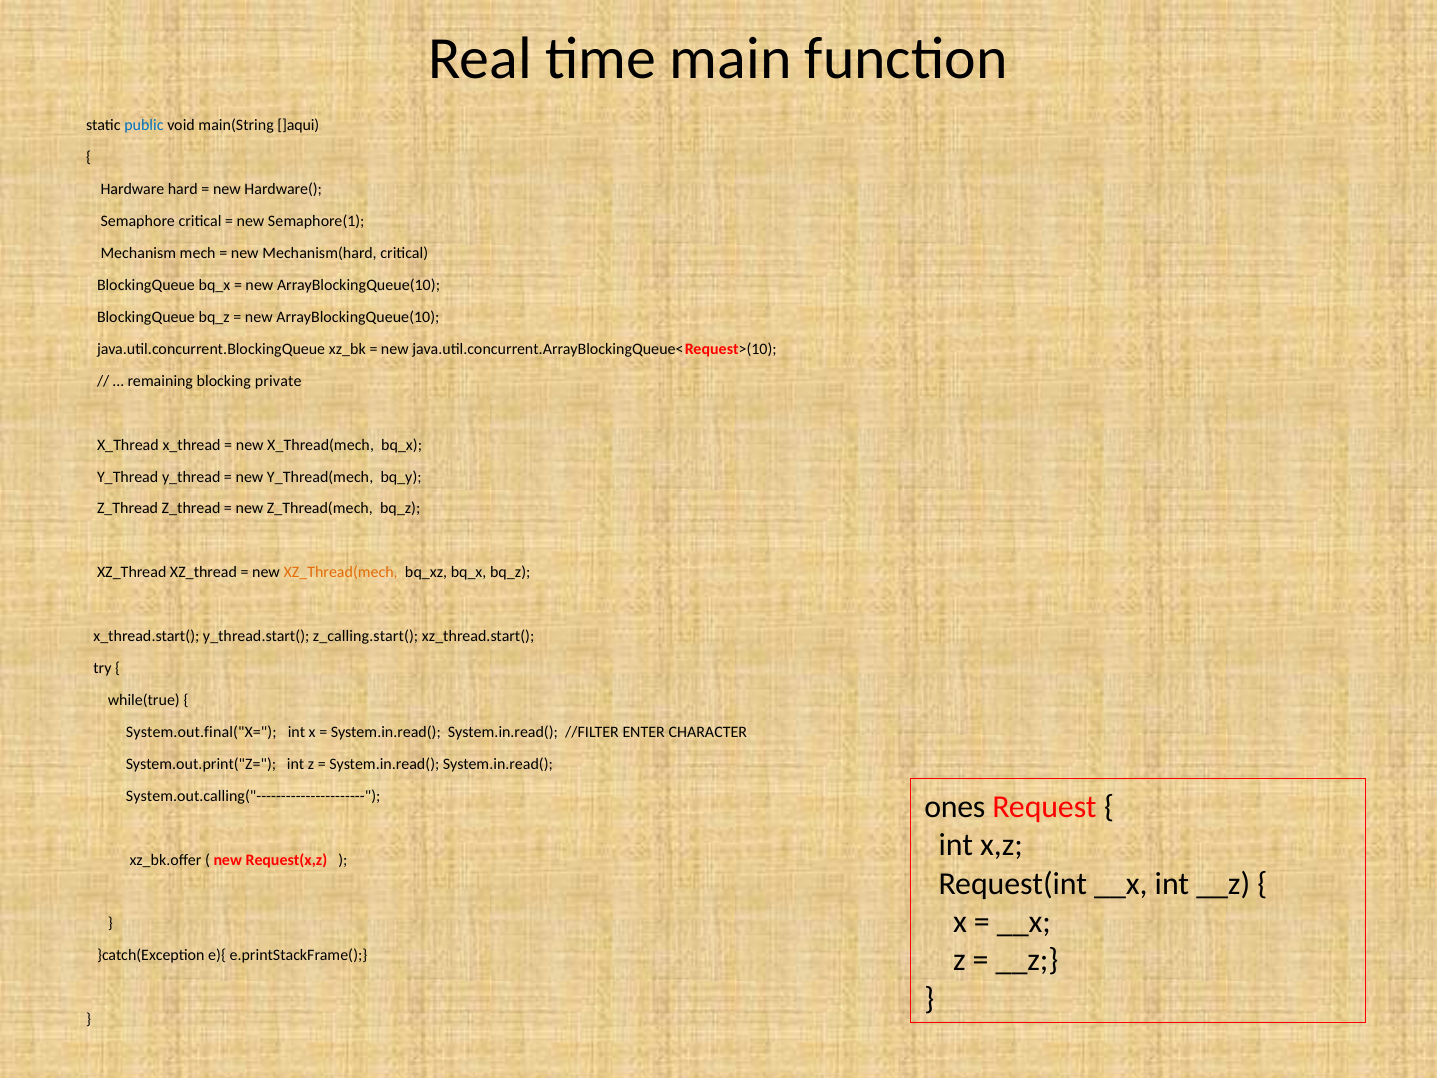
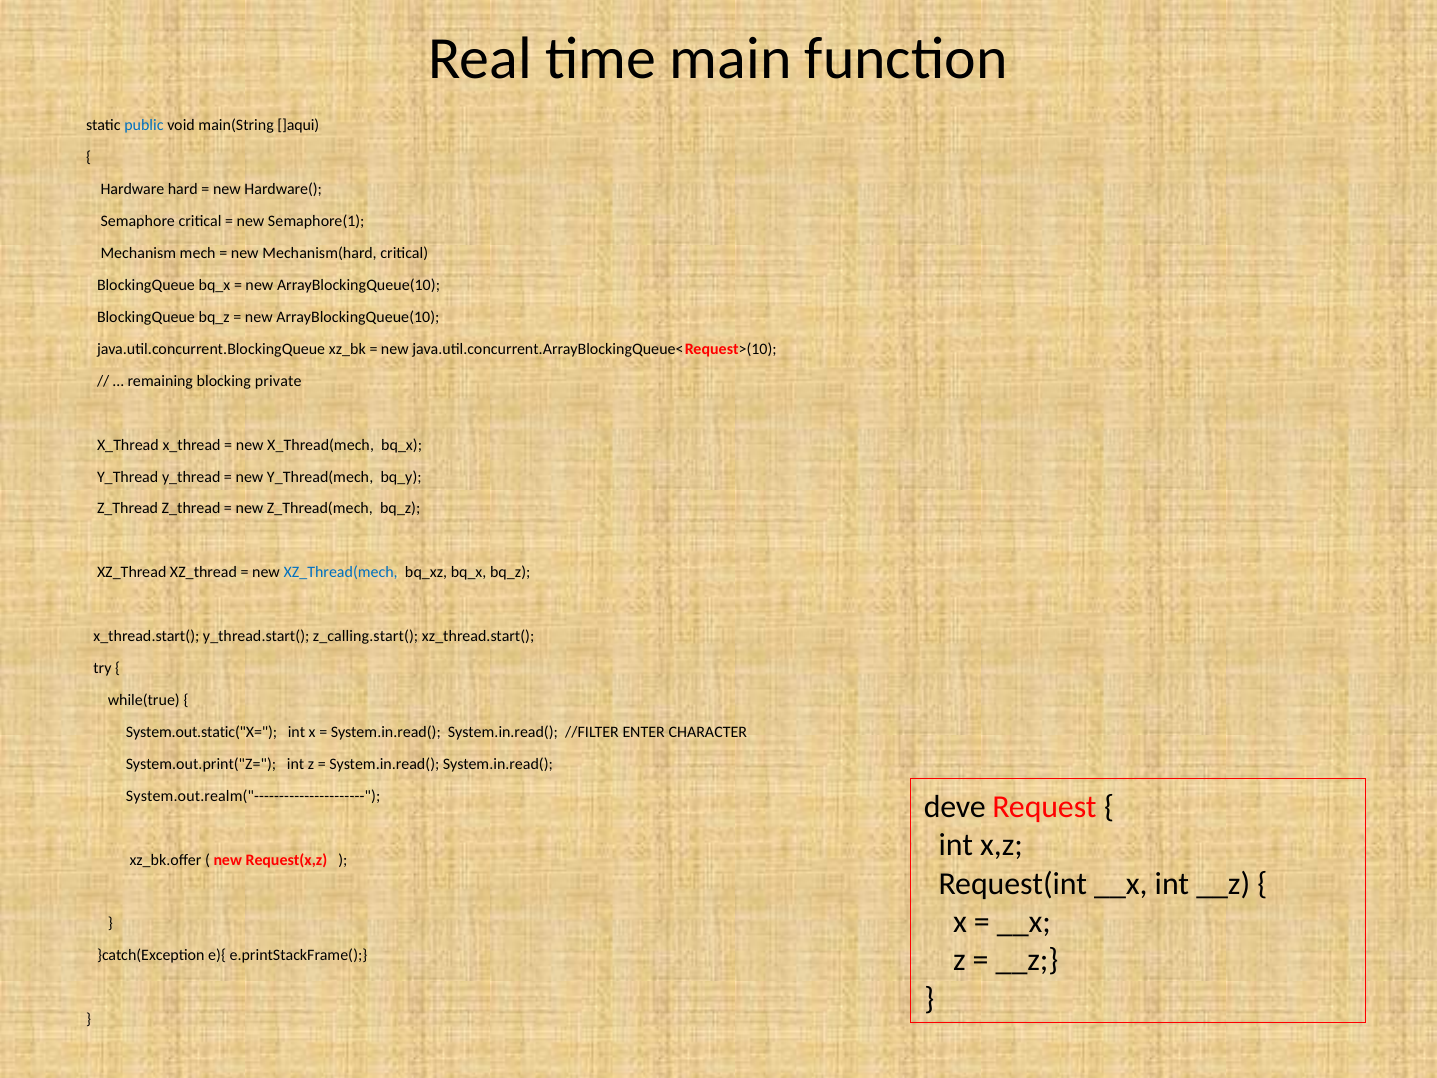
XZ_Thread(mech colour: orange -> blue
System.out.final("X=: System.out.final("X= -> System.out.static("X=
System.out.calling("----------------------: System.out.calling("---------------------- -> System.out.realm("----------------------
ones: ones -> deve
